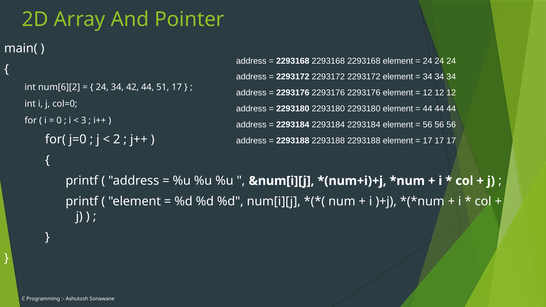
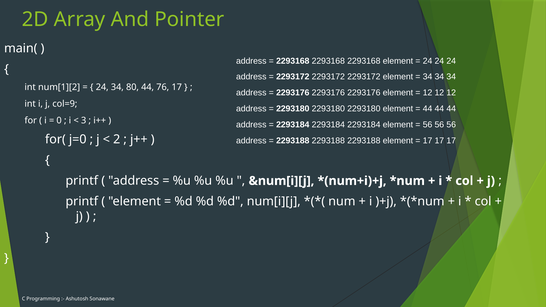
num[6][2: num[6][2 -> num[1][2
42: 42 -> 80
51: 51 -> 76
col=0: col=0 -> col=9
